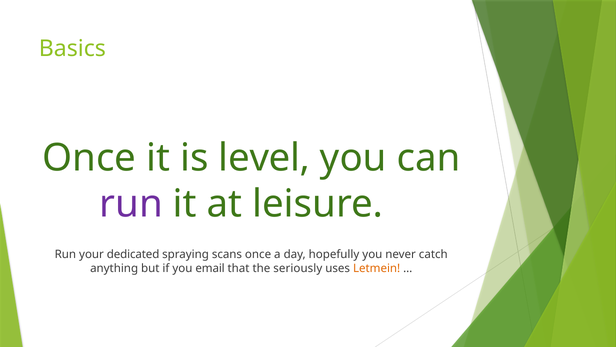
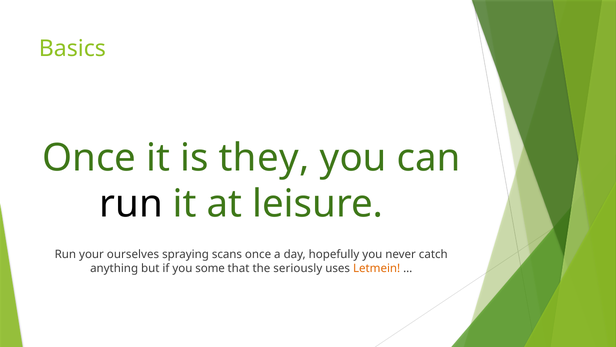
level: level -> they
run at (131, 204) colour: purple -> black
dedicated: dedicated -> ourselves
email: email -> some
